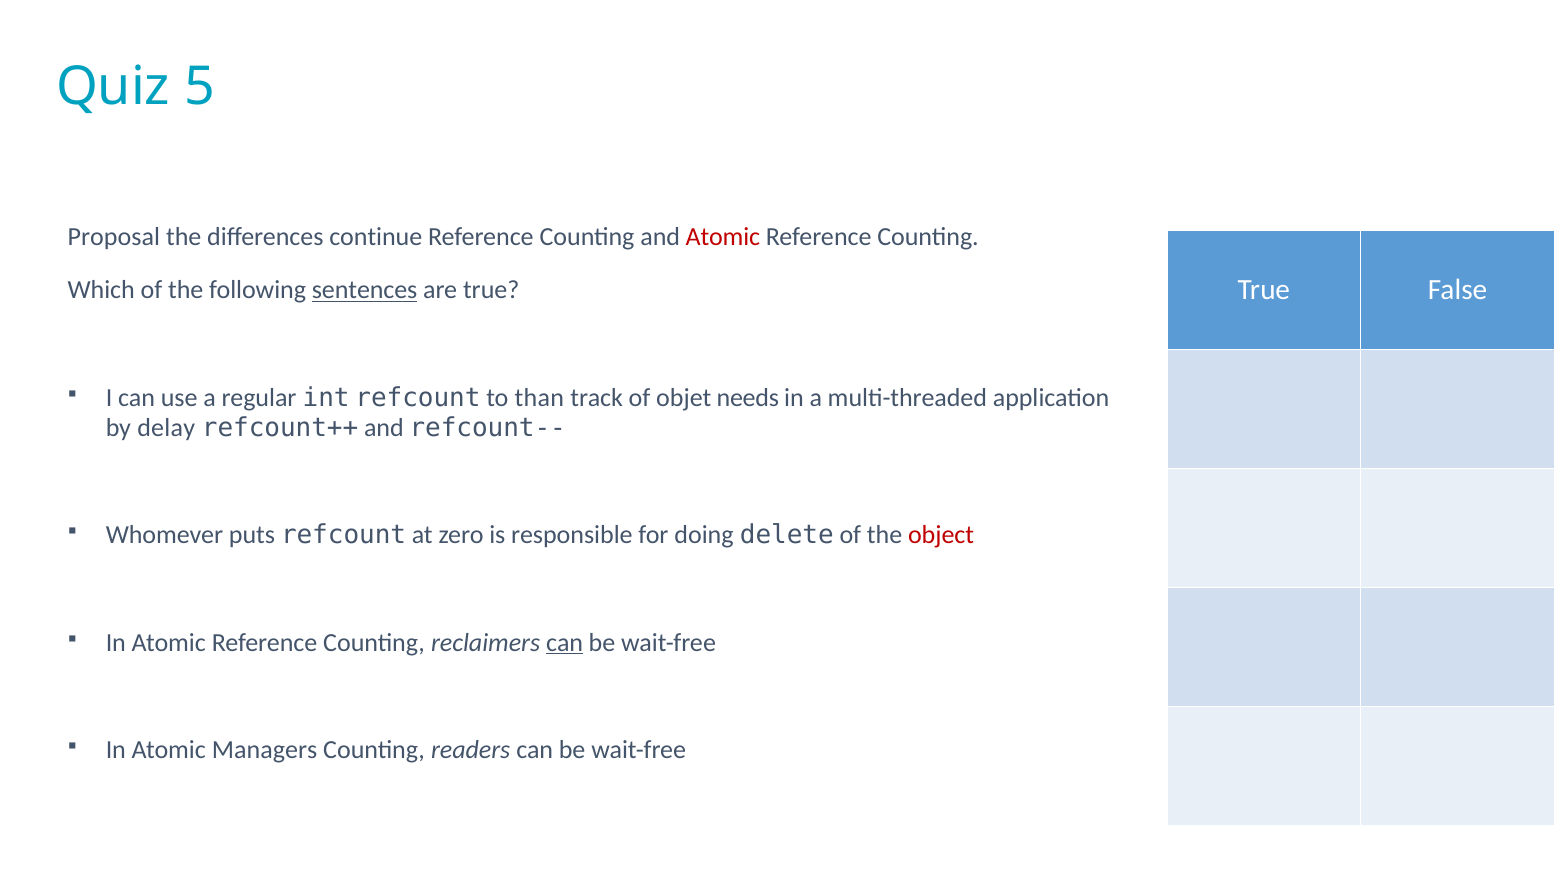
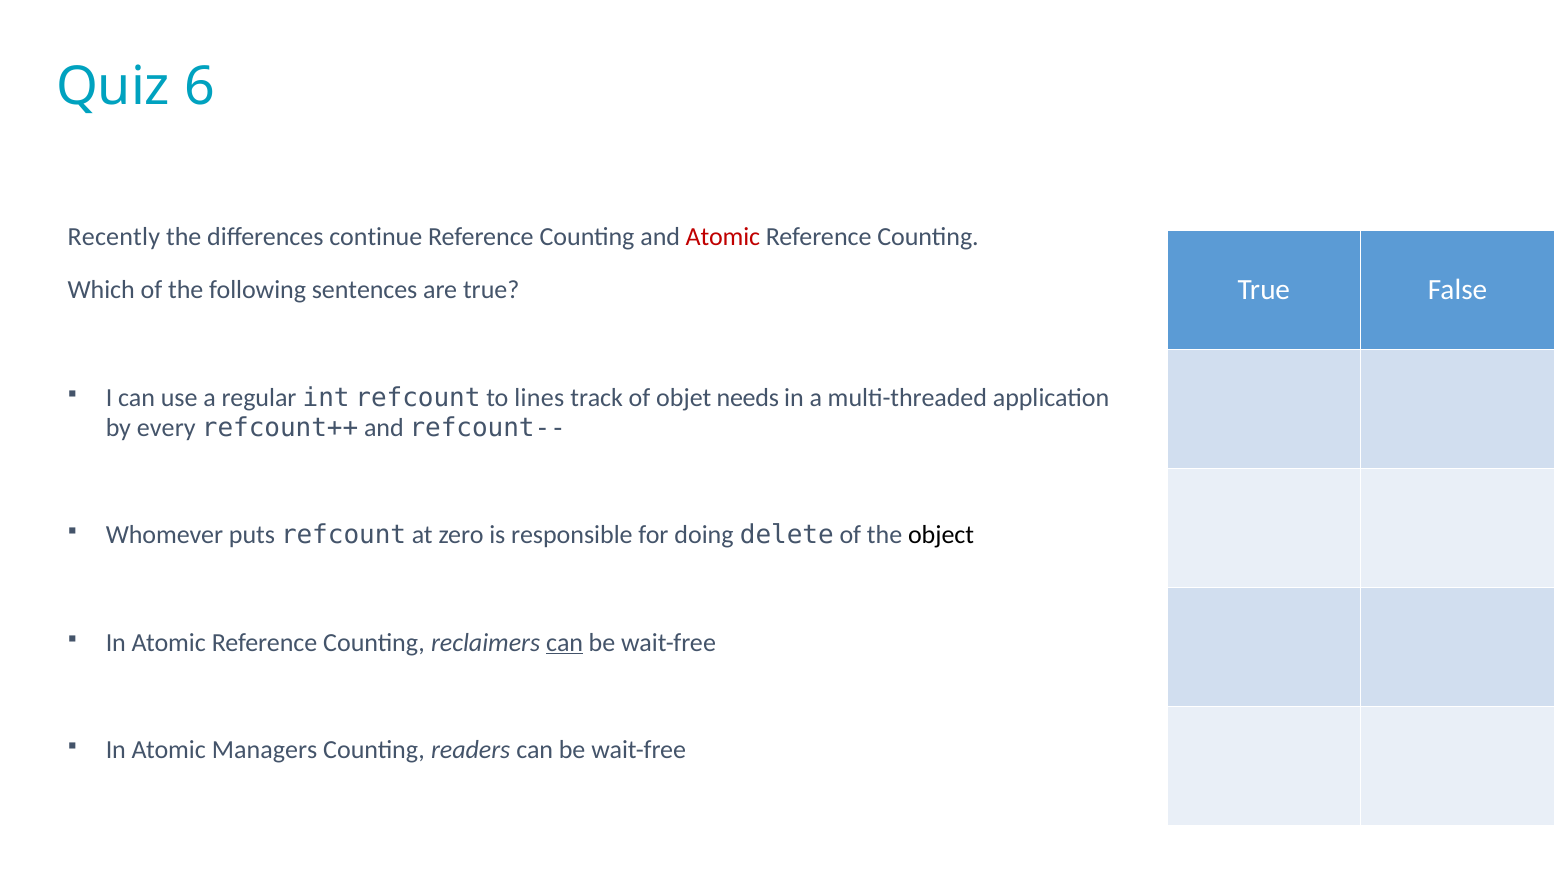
5: 5 -> 6
Proposal: Proposal -> Recently
sentences underline: present -> none
than: than -> lines
delay: delay -> every
object colour: red -> black
